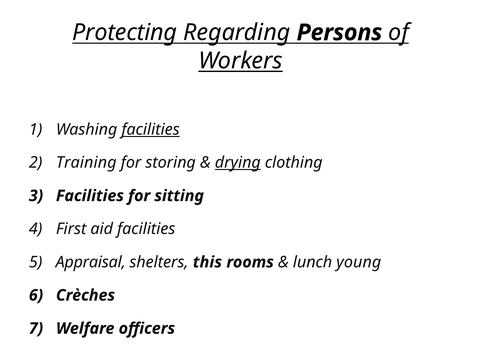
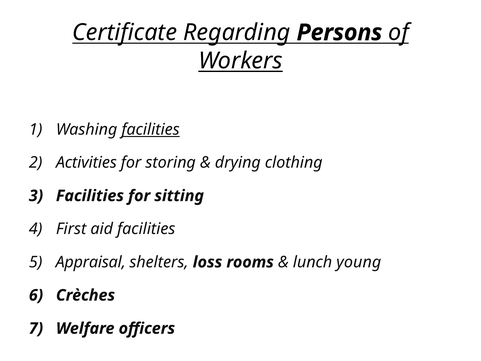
Protecting: Protecting -> Certificate
Training: Training -> Activities
drying underline: present -> none
this: this -> loss
